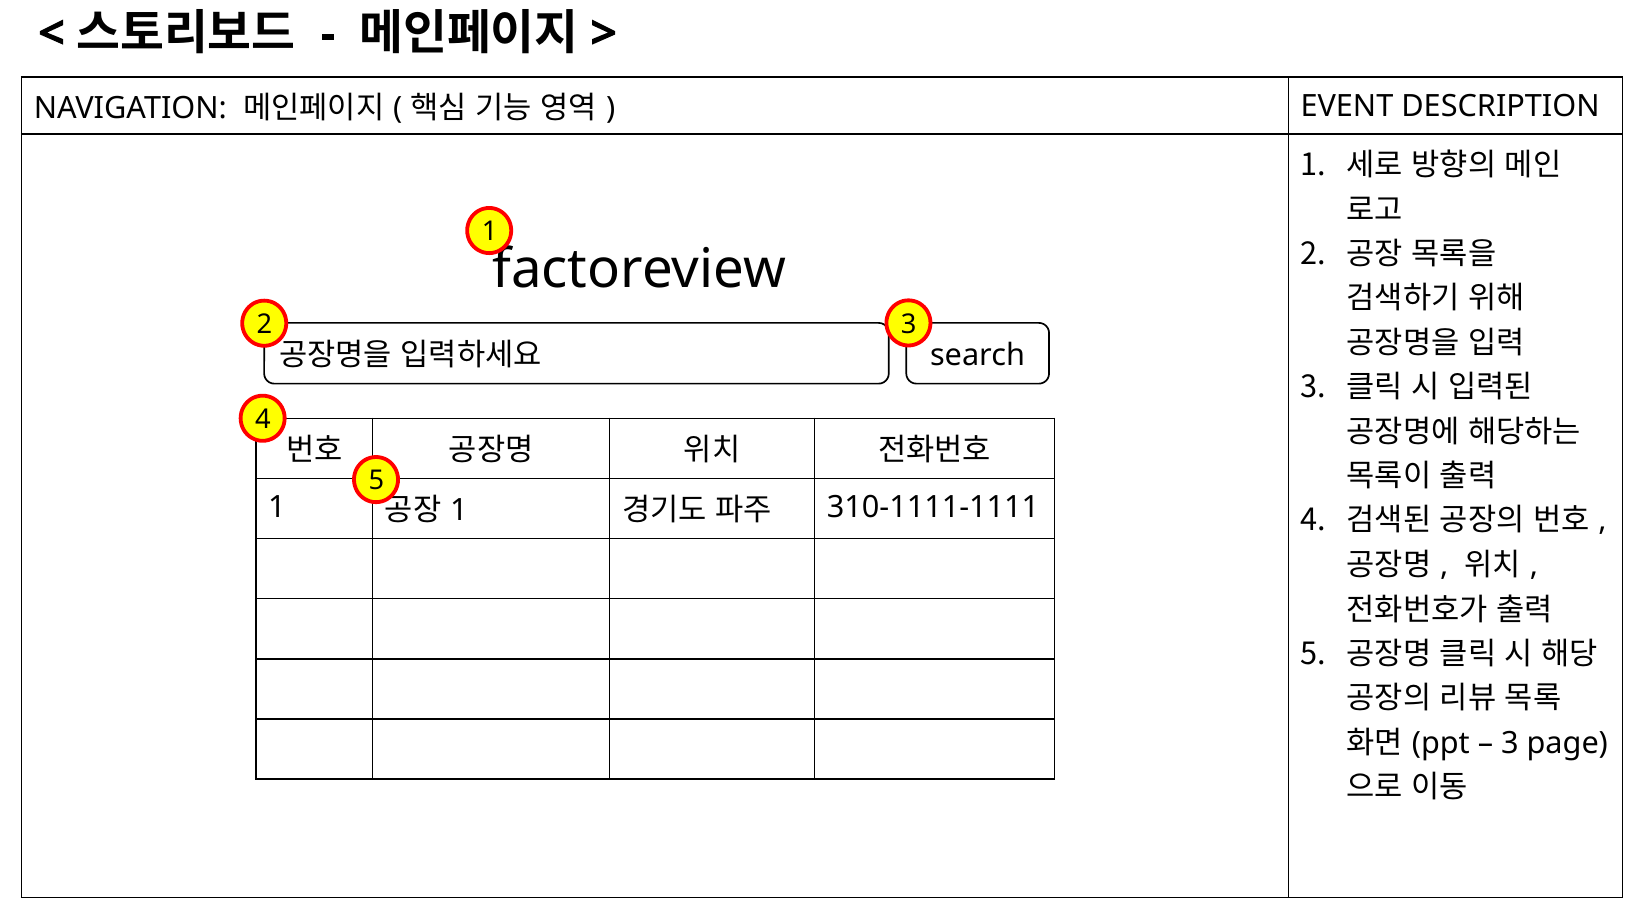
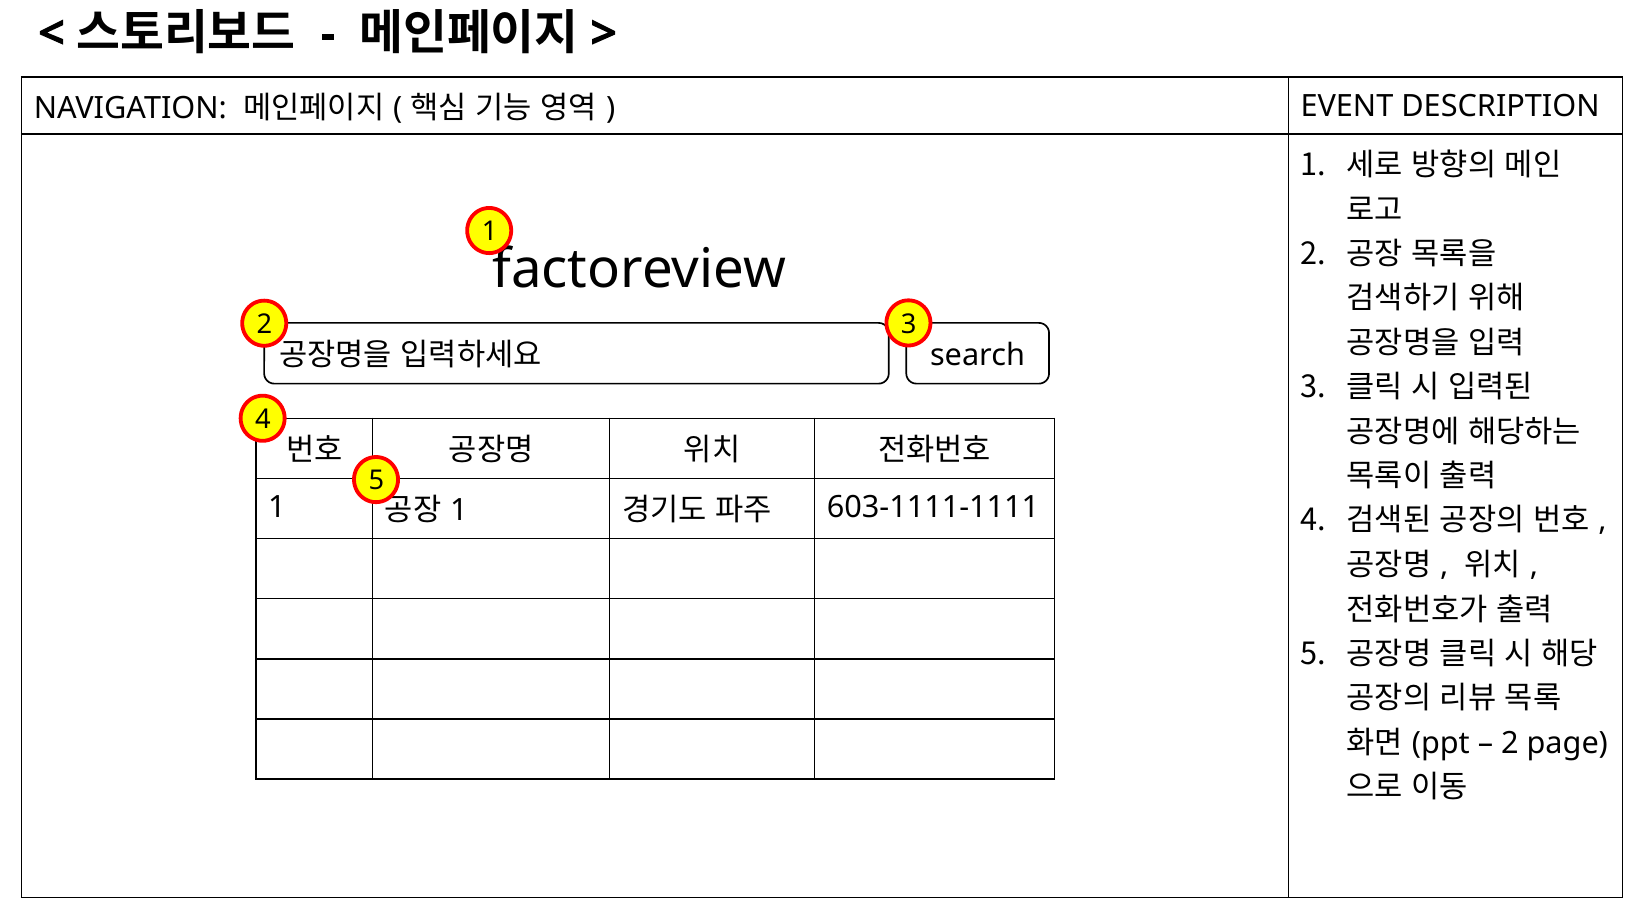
310-1111-1111: 310-1111-1111 -> 603-1111-1111
3 at (1510, 743): 3 -> 2
